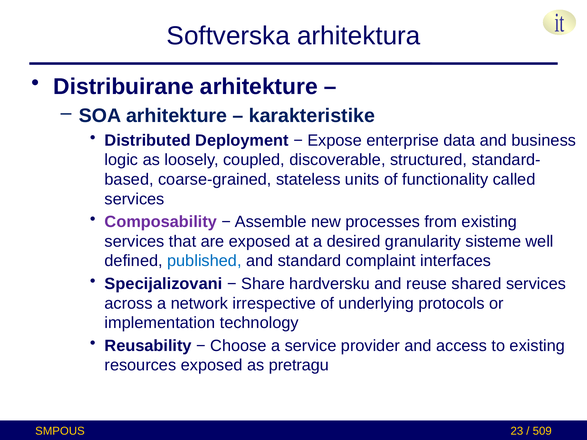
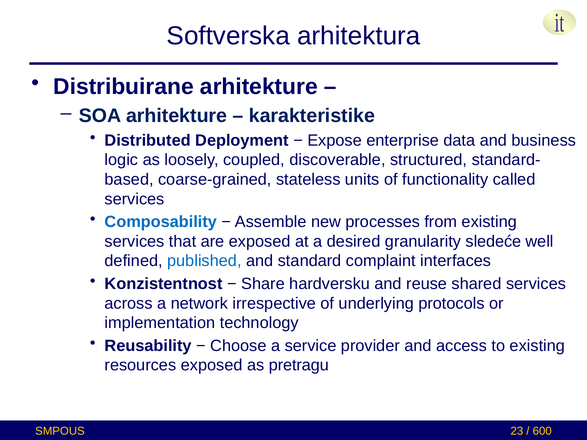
Composability colour: purple -> blue
sisteme: sisteme -> sledeće
Specijalizovani: Specijalizovani -> Konzistentnost
509: 509 -> 600
